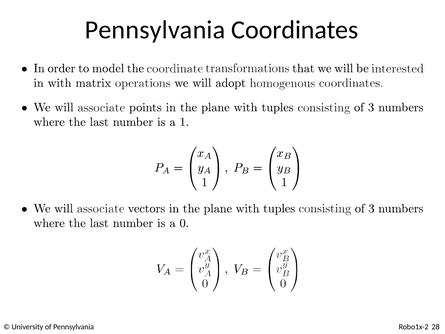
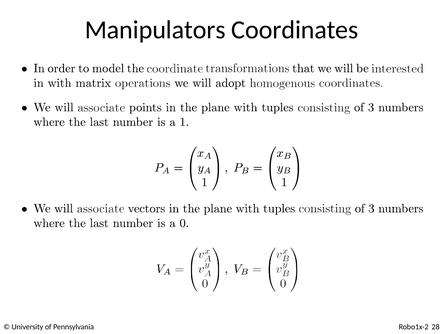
Pennsylvania at (155, 30): Pennsylvania -> Manipulators
